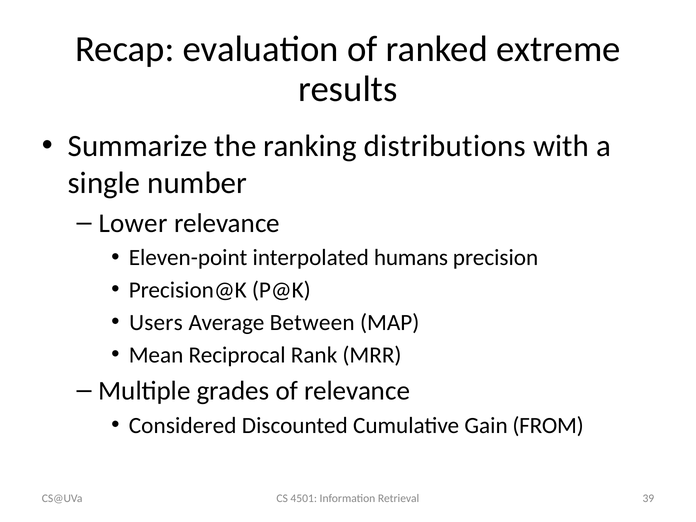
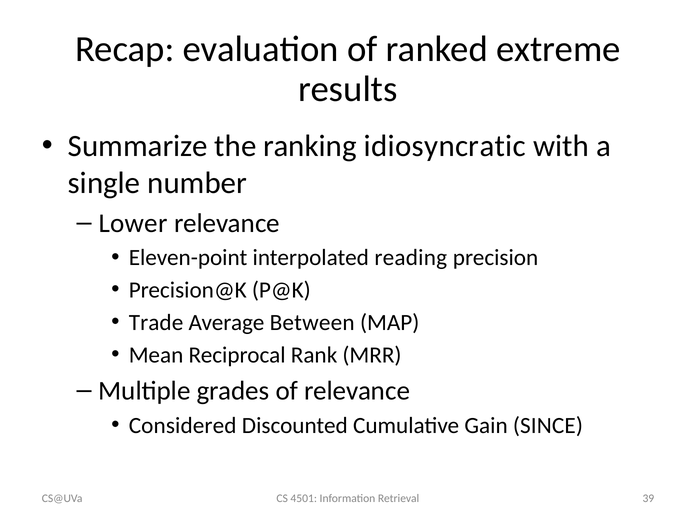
distributions: distributions -> idiosyncratic
humans: humans -> reading
Users: Users -> Trade
FROM: FROM -> SINCE
